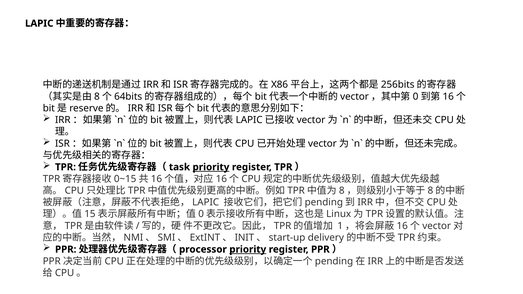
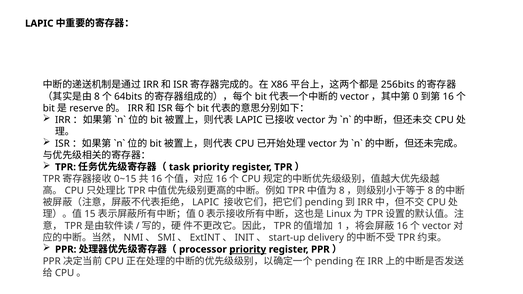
priority at (211, 167) underline: present -> none
